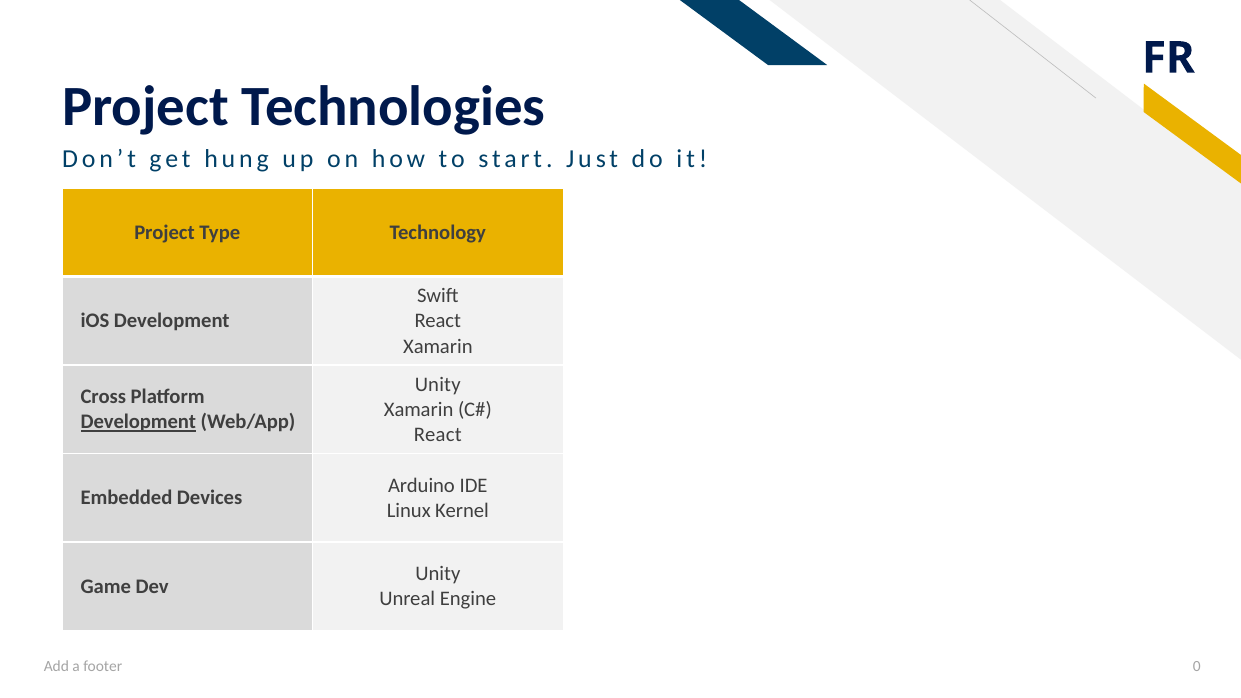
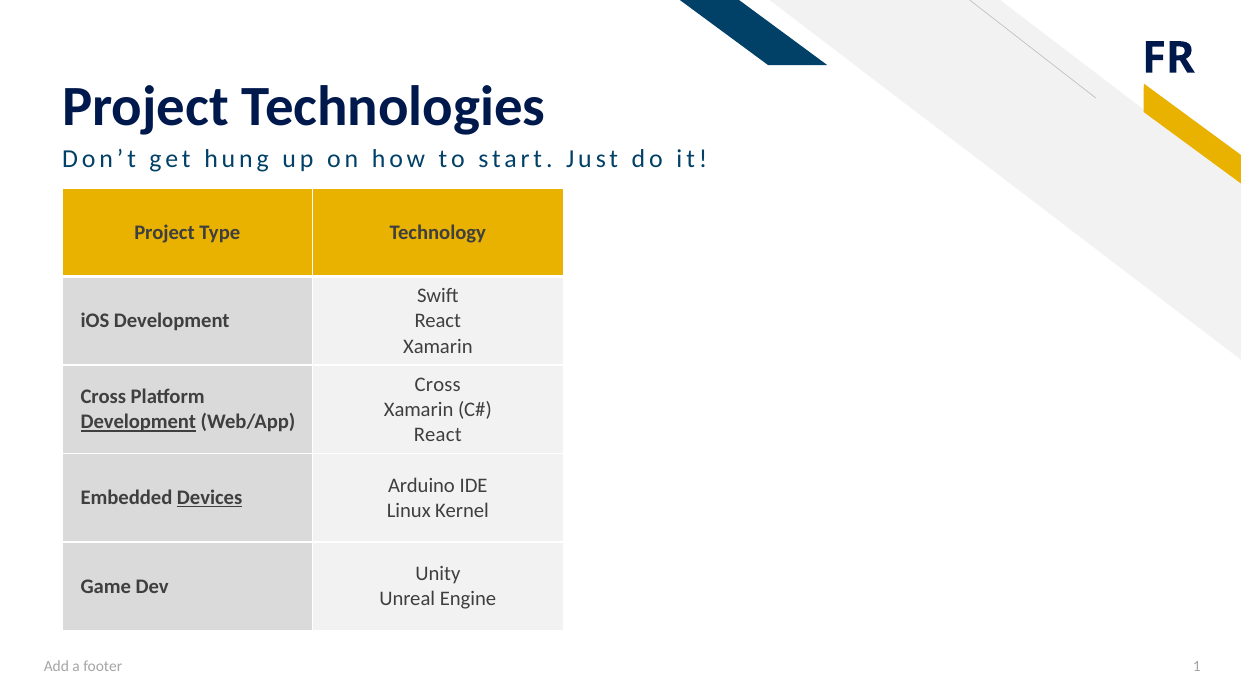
Unity at (438, 384): Unity -> Cross
Devices underline: none -> present
0: 0 -> 1
